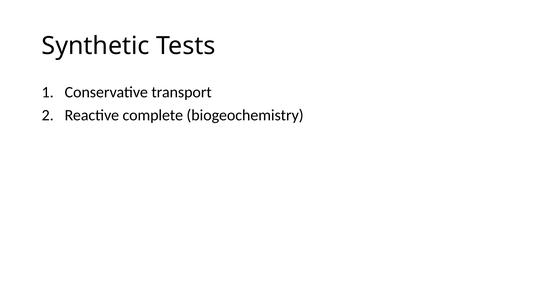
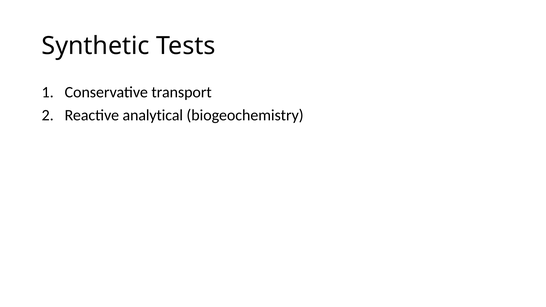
complete: complete -> analytical
